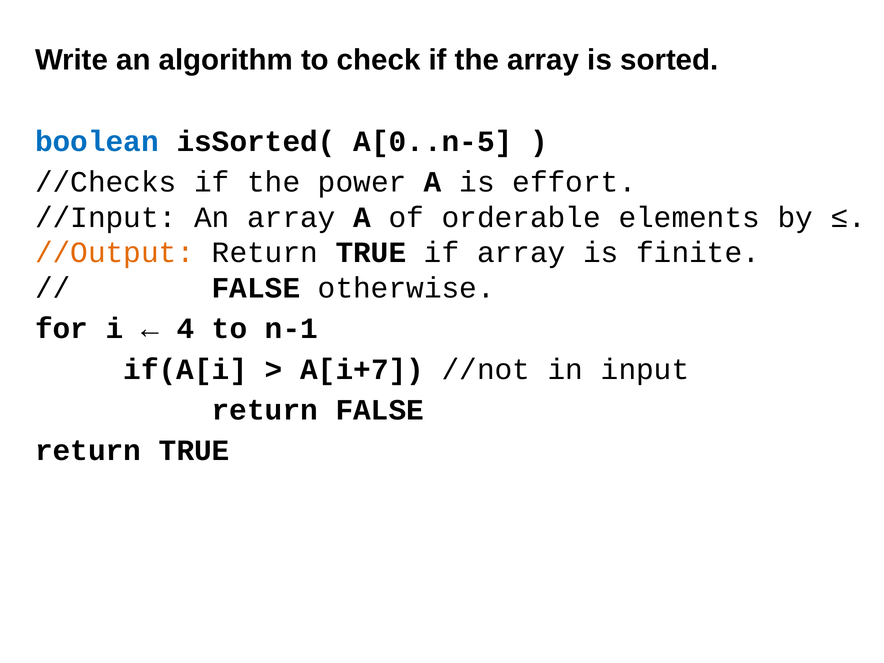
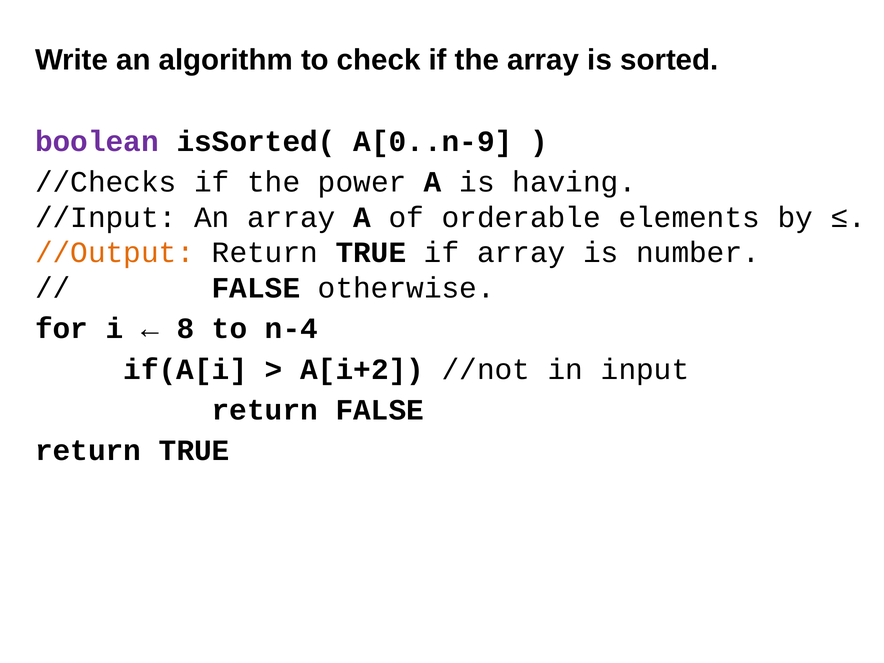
boolean colour: blue -> purple
A[0..n-5: A[0..n-5 -> A[0..n-9
effort: effort -> having
finite: finite -> number
4: 4 -> 8
n-1: n-1 -> n-4
A[i+7: A[i+7 -> A[i+2
